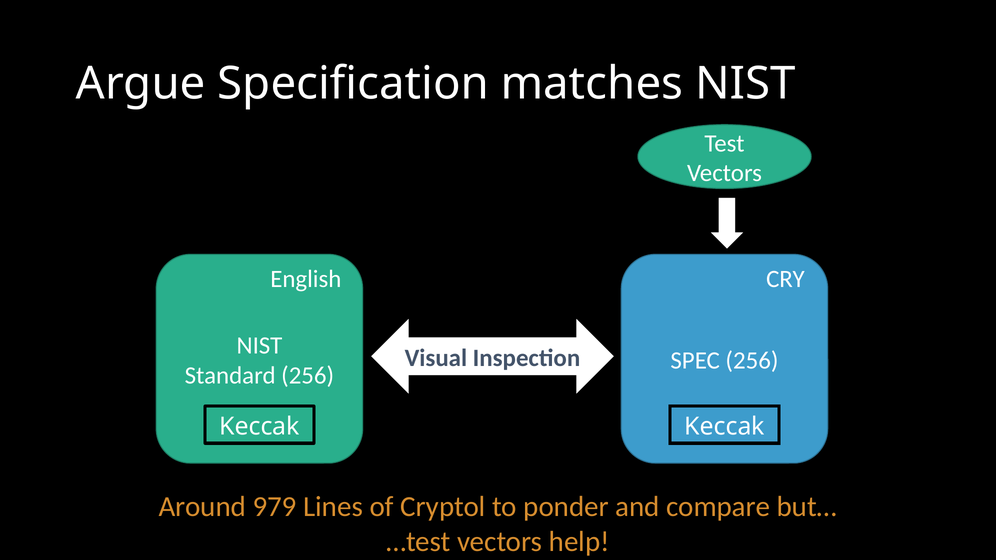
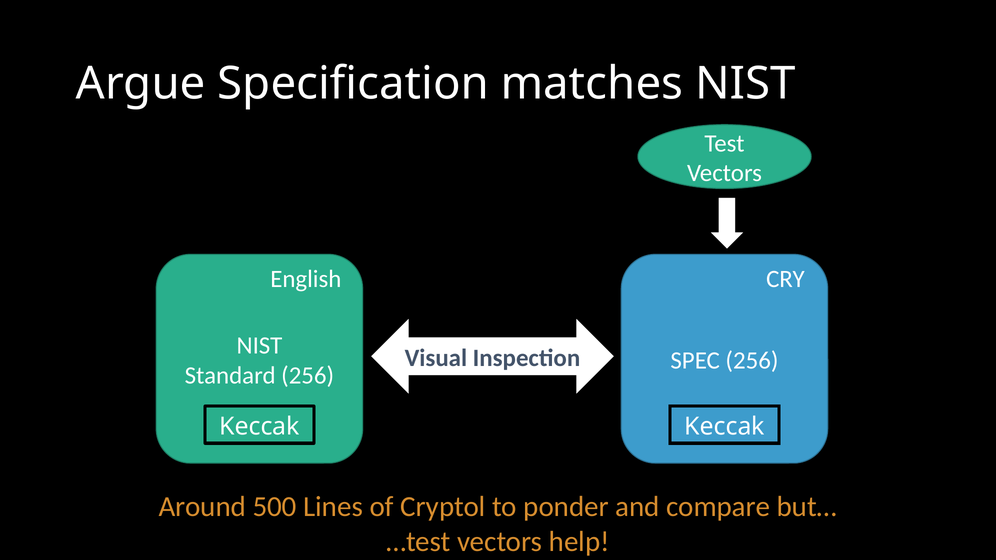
979: 979 -> 500
